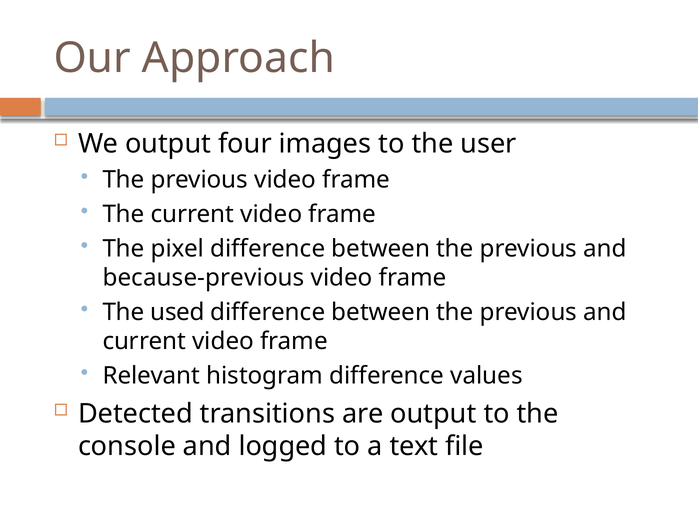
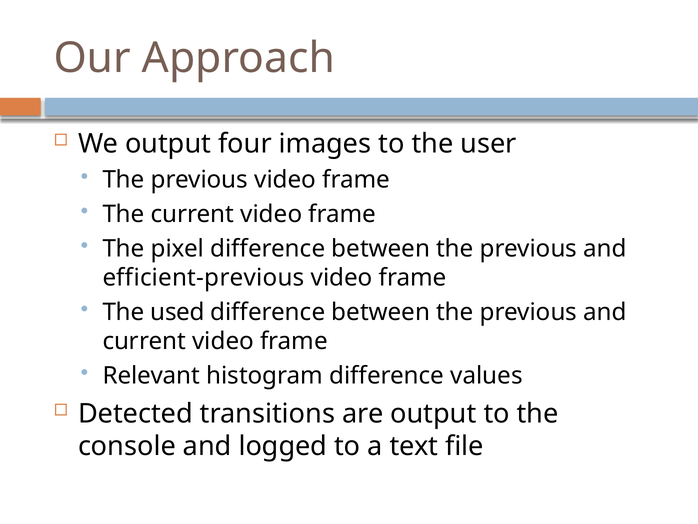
because-previous: because-previous -> efficient-previous
